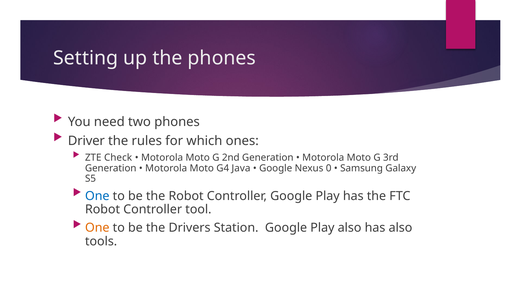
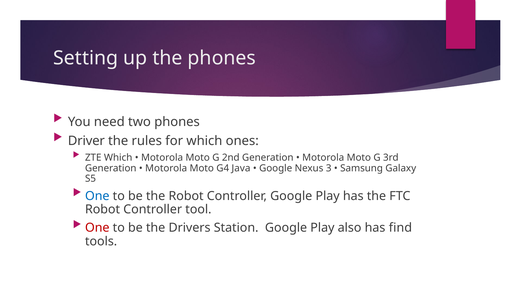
ZTE Check: Check -> Which
0: 0 -> 3
One at (97, 228) colour: orange -> red
has also: also -> find
